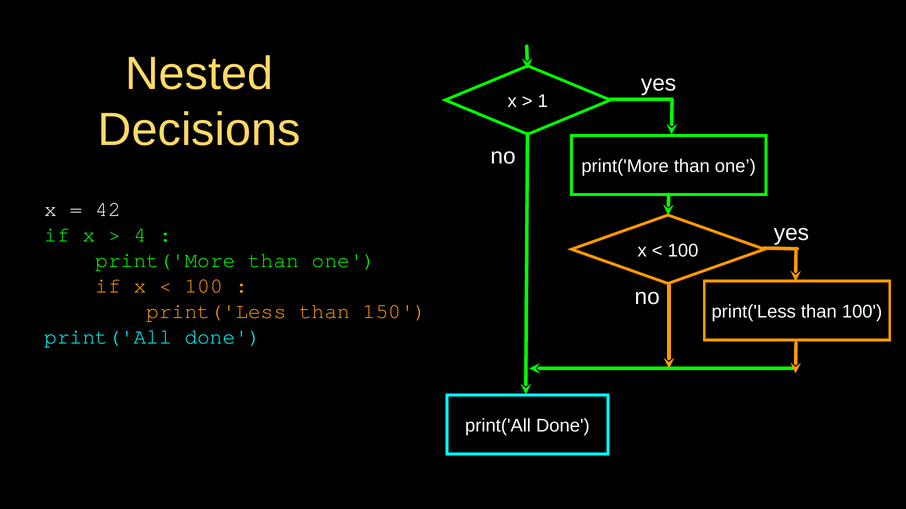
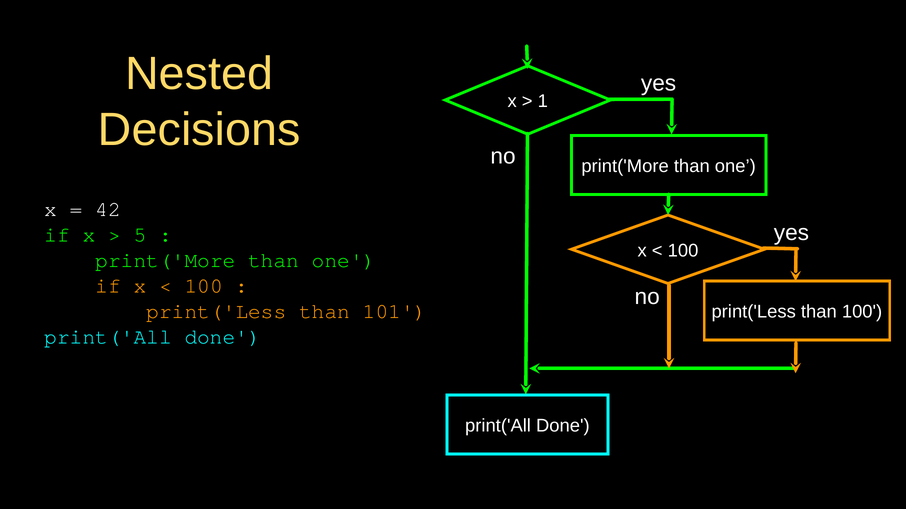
4: 4 -> 5
150: 150 -> 101
